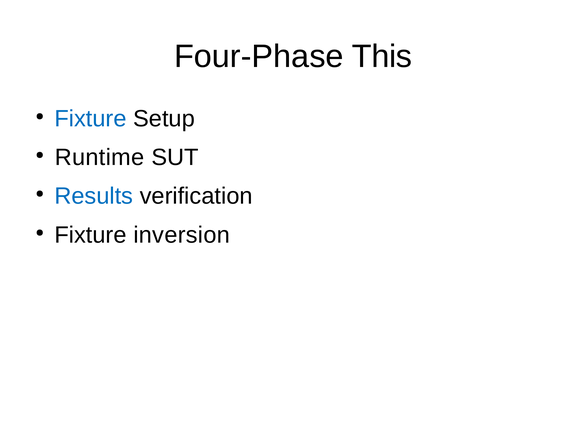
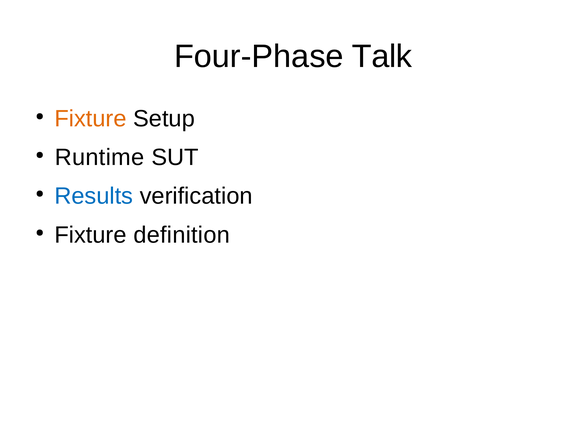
This: This -> Talk
Fixture at (90, 119) colour: blue -> orange
inversion: inversion -> definition
